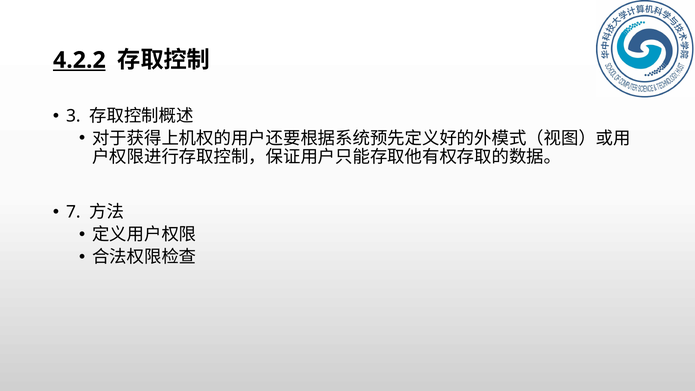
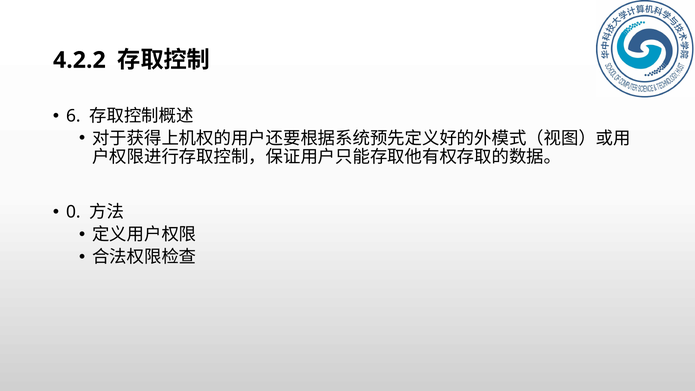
4.2.2 underline: present -> none
3: 3 -> 6
7: 7 -> 0
